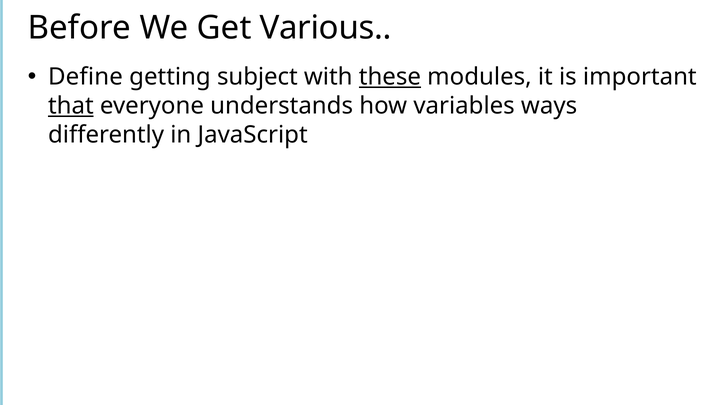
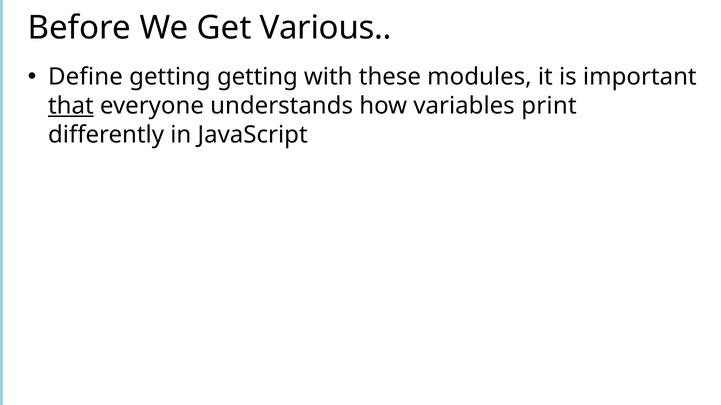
getting subject: subject -> getting
these underline: present -> none
ways: ways -> print
